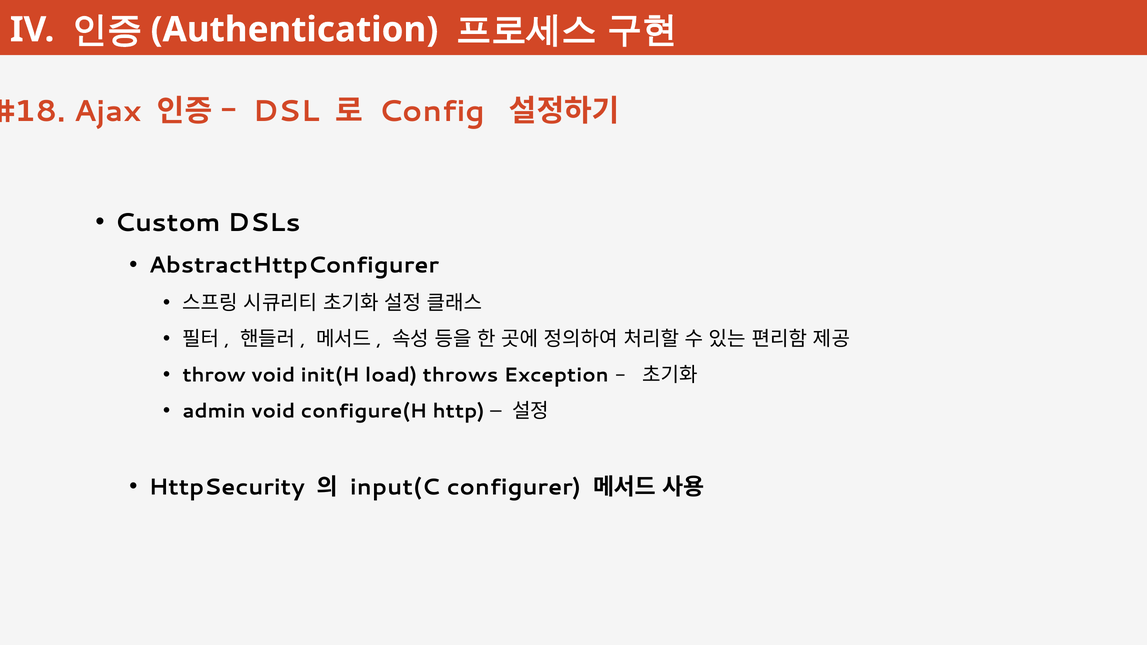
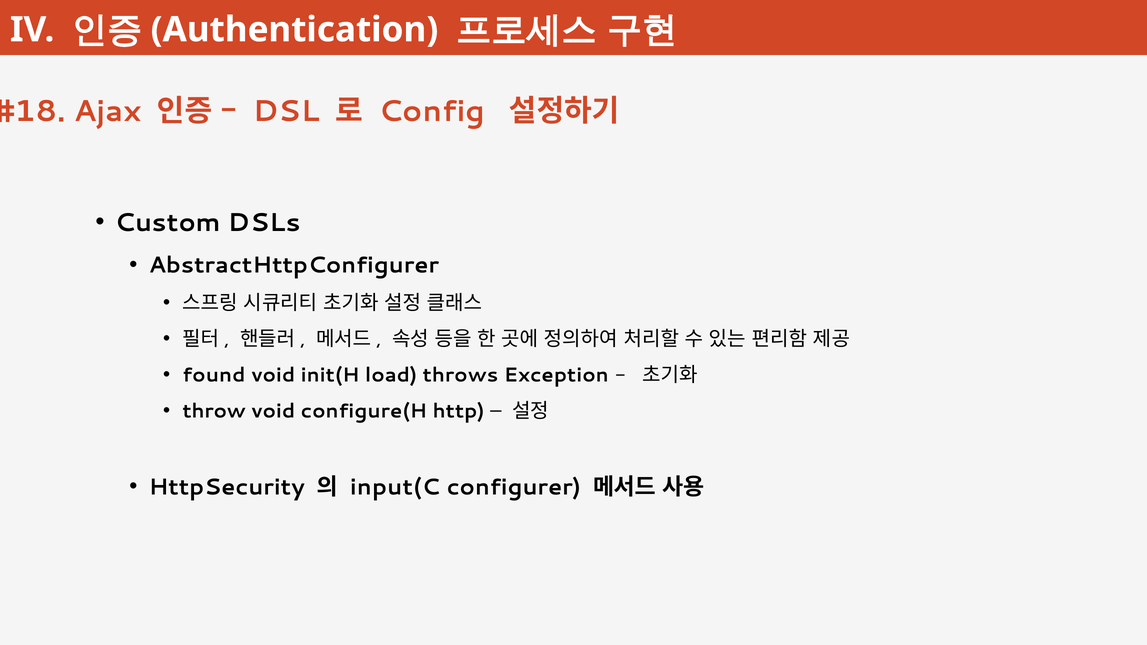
throw: throw -> found
admin: admin -> throw
